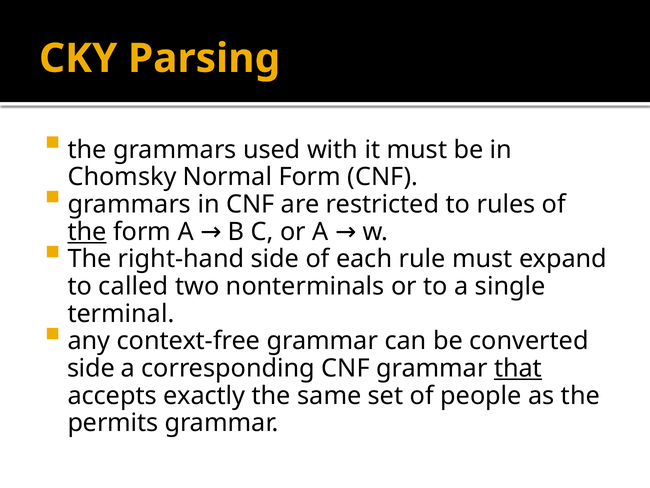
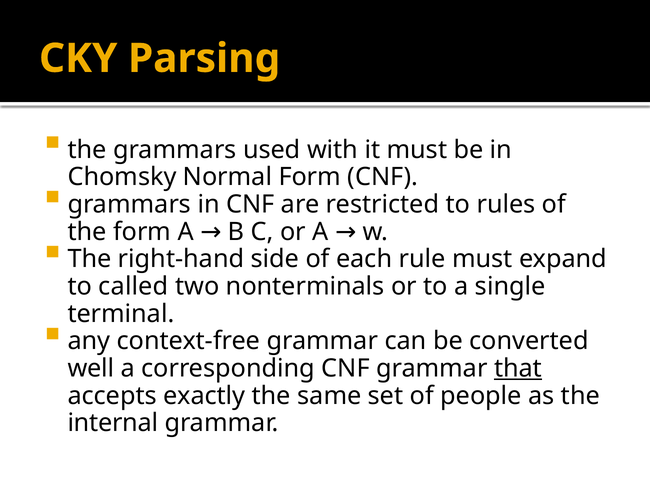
the at (87, 232) underline: present -> none
side at (91, 368): side -> well
permits: permits -> internal
